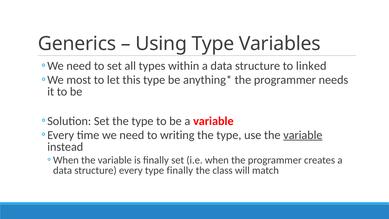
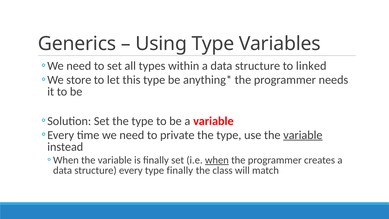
most: most -> store
writing: writing -> private
when underline: none -> present
